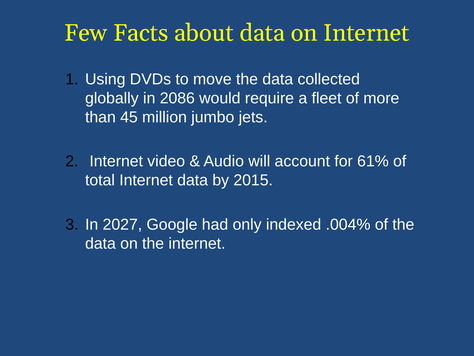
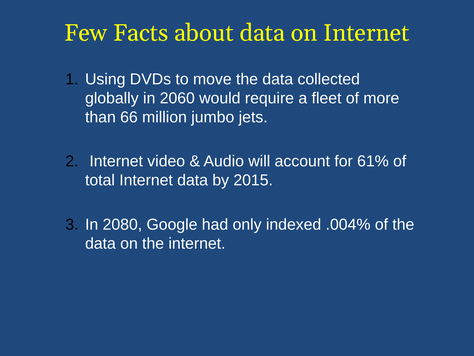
2086: 2086 -> 2060
45: 45 -> 66
2027: 2027 -> 2080
